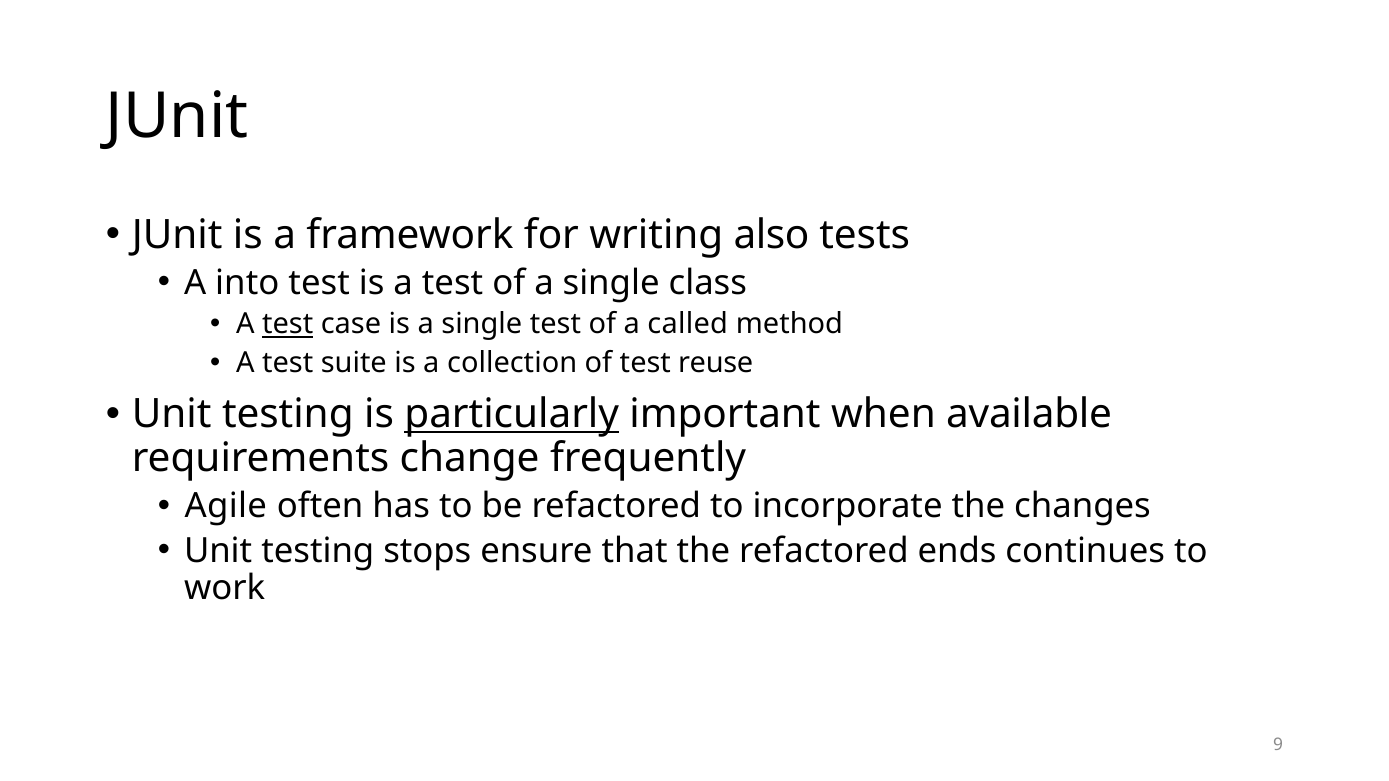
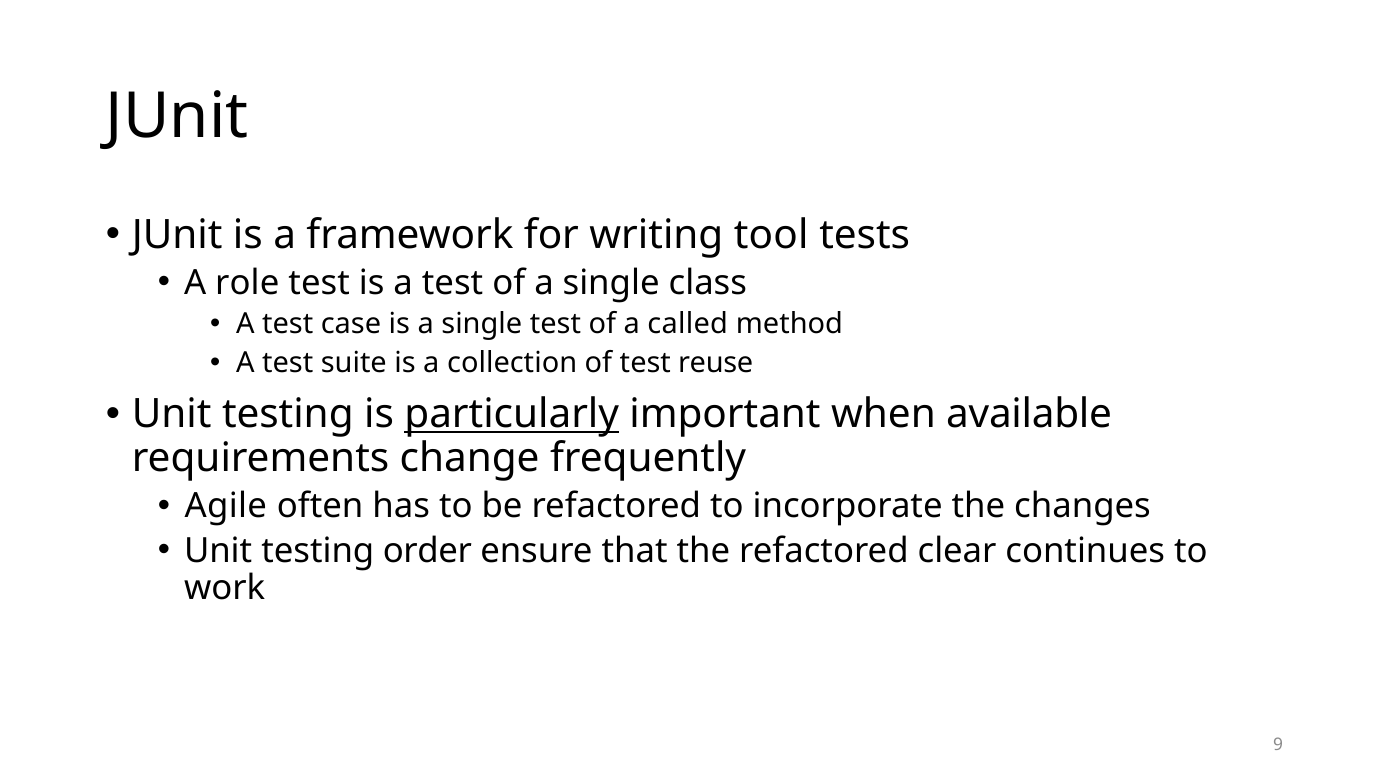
also: also -> tool
into: into -> role
test at (288, 324) underline: present -> none
stops: stops -> order
ends: ends -> clear
